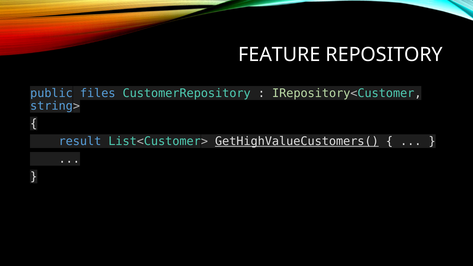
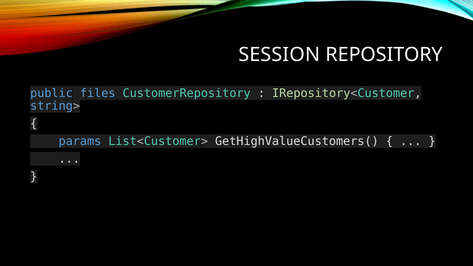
FEATURE: FEATURE -> SESSION
result: result -> params
GetHighValueCustomers( underline: present -> none
